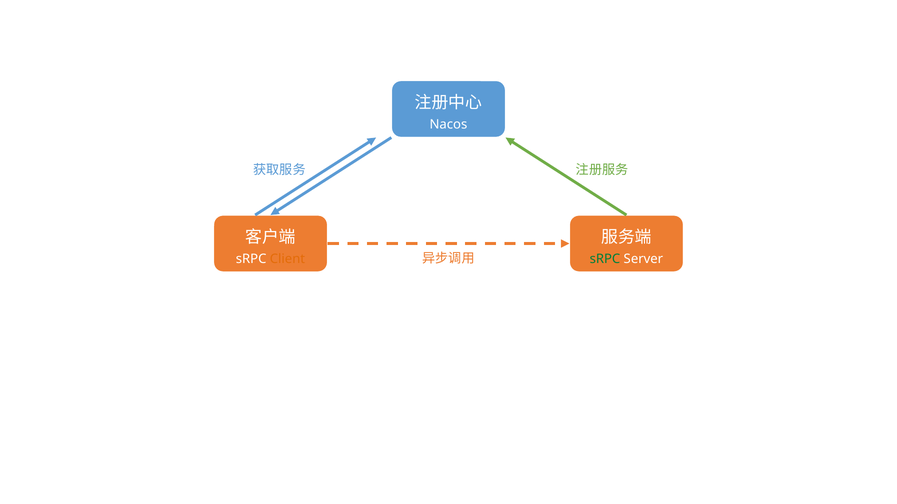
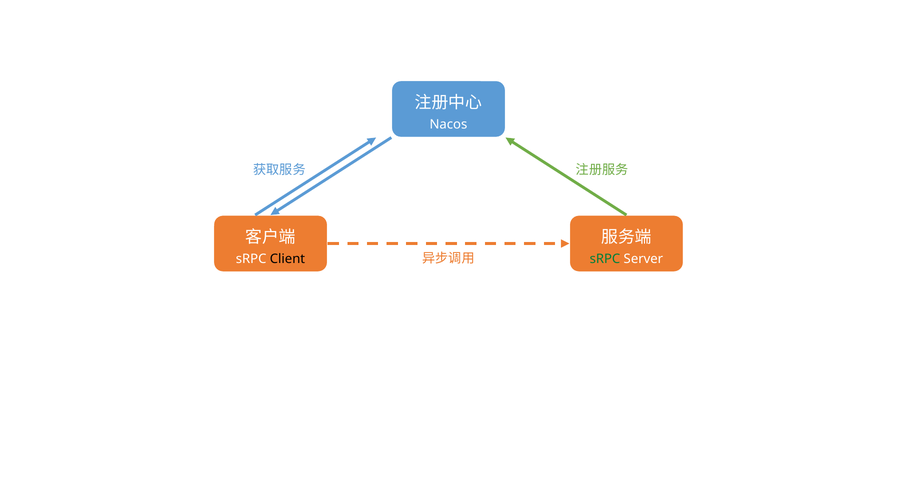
Client colour: orange -> black
